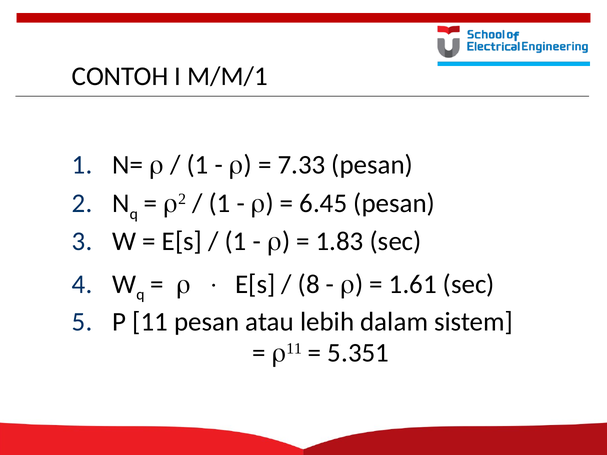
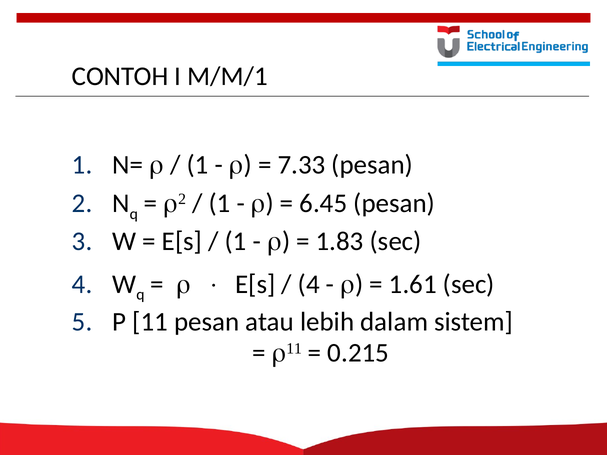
8 at (309, 284): 8 -> 4
5.351: 5.351 -> 0.215
